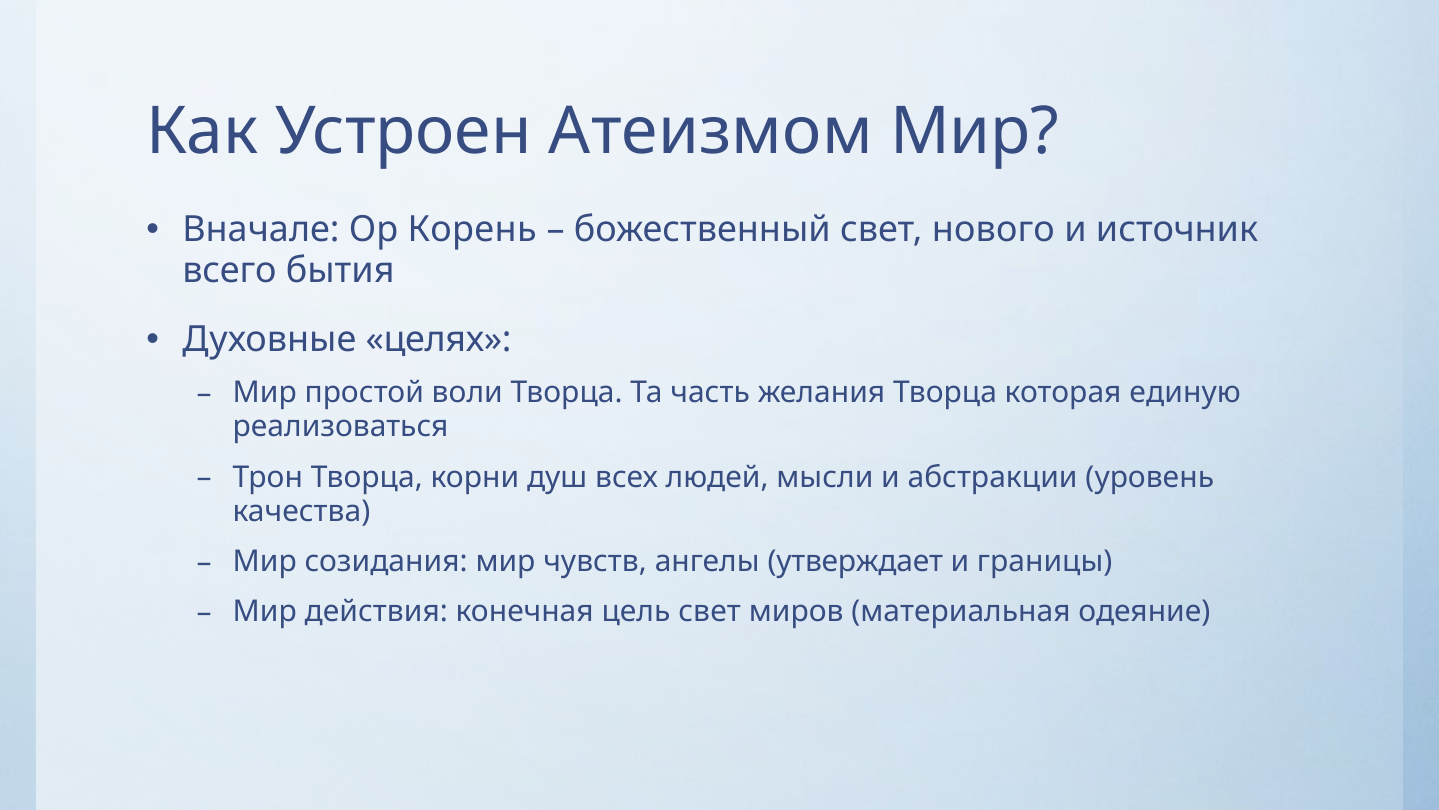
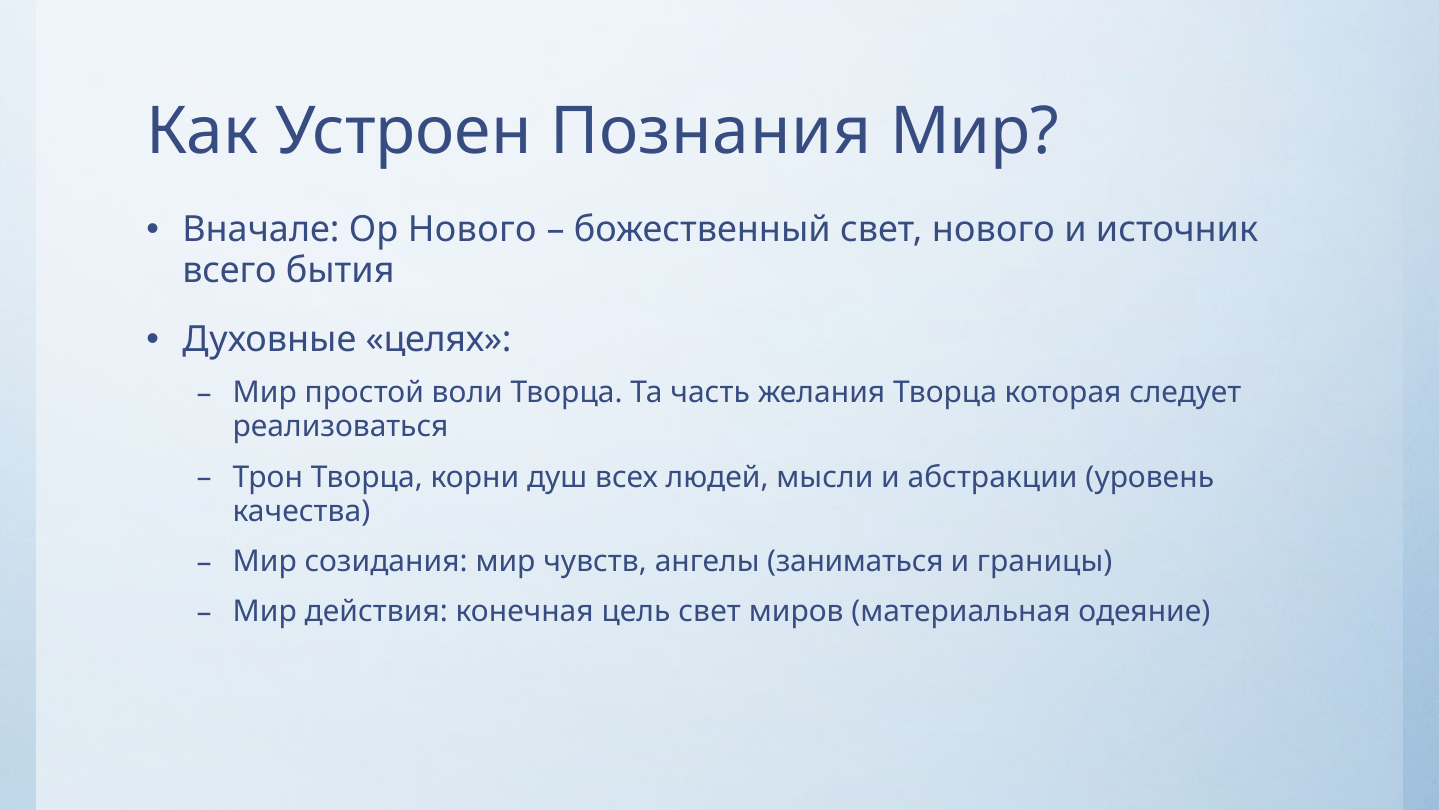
Атеизмом: Атеизмом -> Познания
Ор Корень: Корень -> Нового
единую: единую -> следует
утверждает: утверждает -> заниматься
